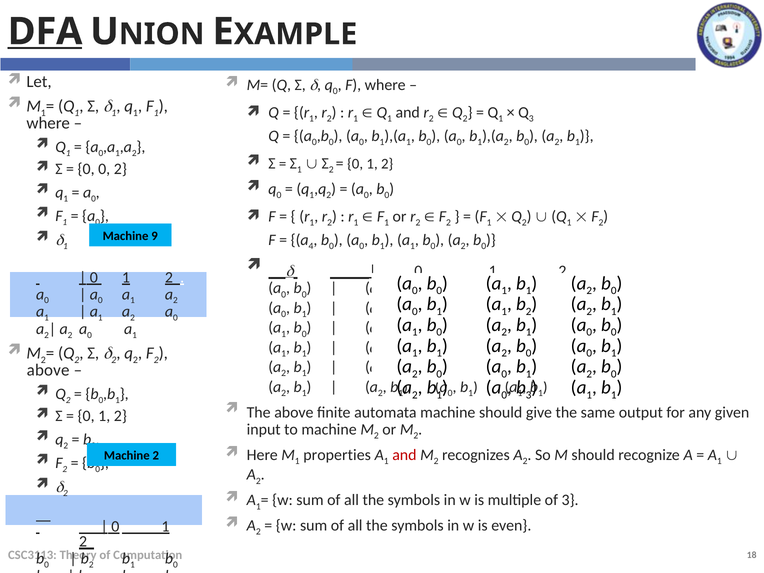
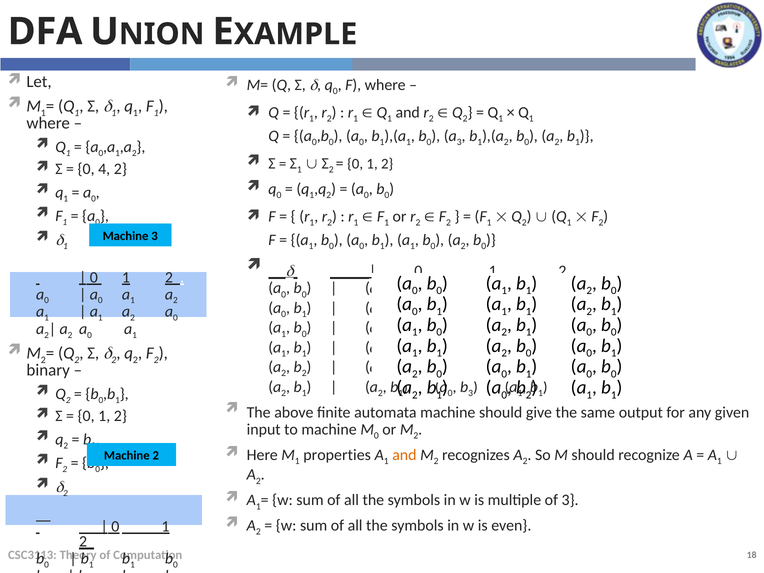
DFA underline: present -> none
3 at (531, 119): 3 -> 1
0 at (459, 142): 0 -> 3
0 0: 0 -> 4
Machine 9: 9 -> 3
4 at (311, 246): 4 -> 1
2 at (529, 311): 2 -> 1
2 at (589, 374): 2 -> 0
1 at (304, 373): 1 -> 2
above at (48, 370): above -> binary
3 at (529, 395): 3 -> 2
1 at (471, 393): 1 -> 3
machine M 2: 2 -> 0
and at (404, 455) colour: red -> orange
2 at (91, 565): 2 -> 1
